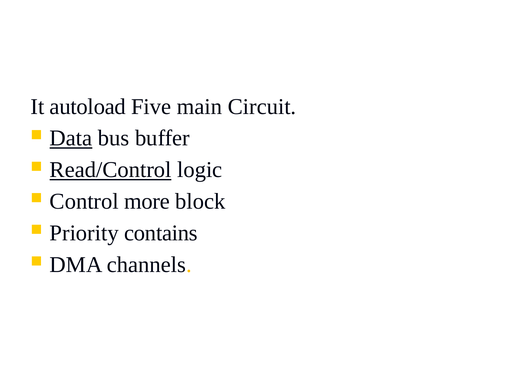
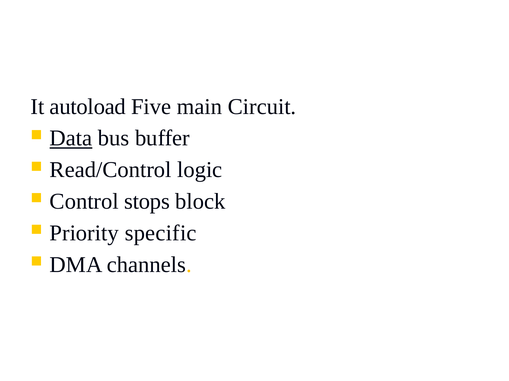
Read/Control underline: present -> none
more: more -> stops
contains: contains -> specific
